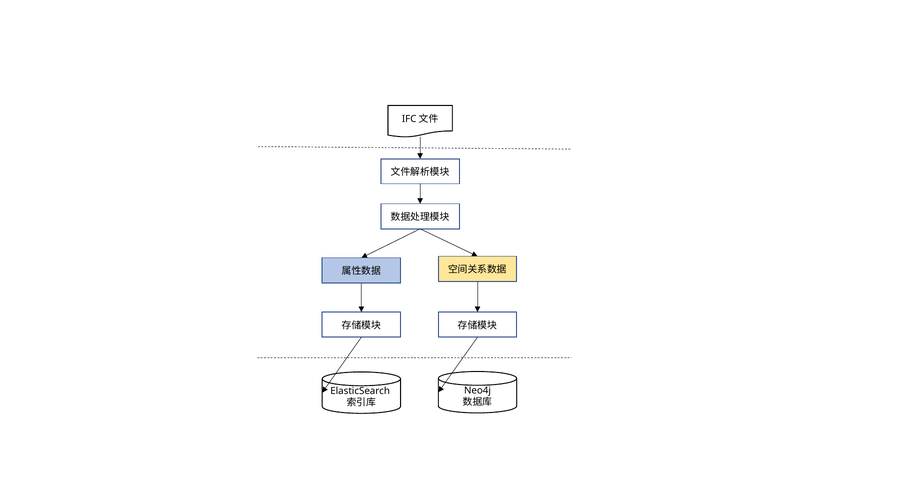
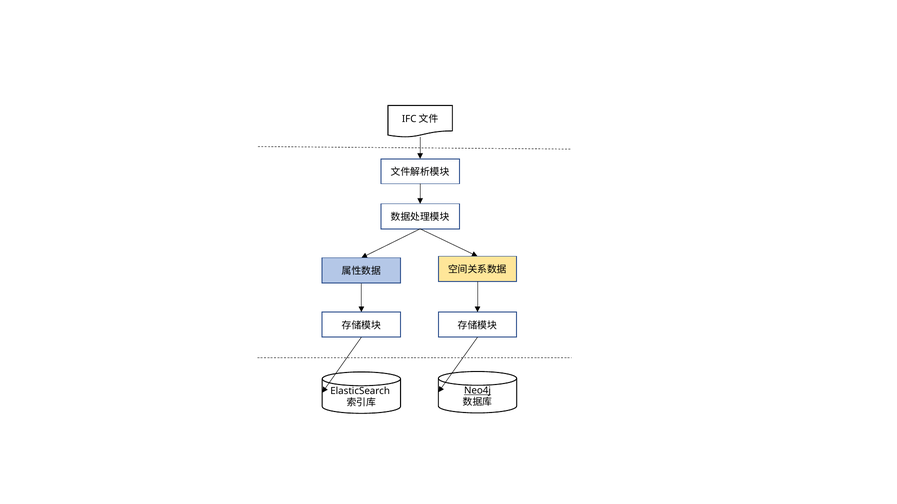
Neo4j underline: none -> present
